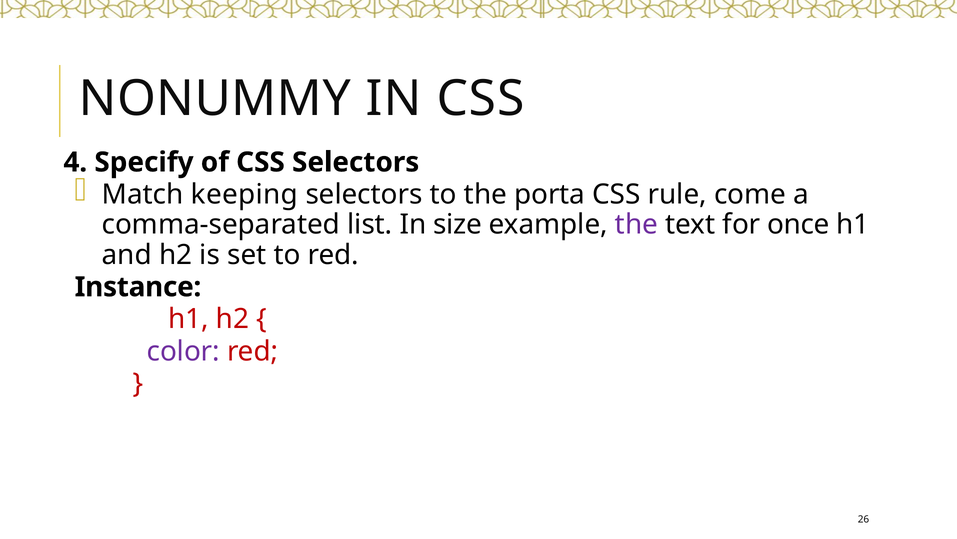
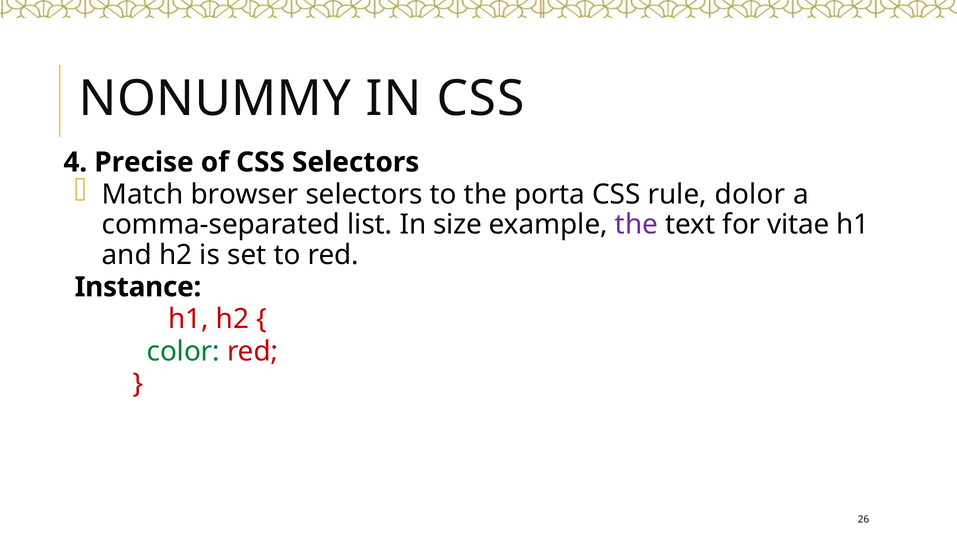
Specify: Specify -> Precise
keeping: keeping -> browser
come: come -> dolor
once: once -> vitae
color colour: purple -> green
